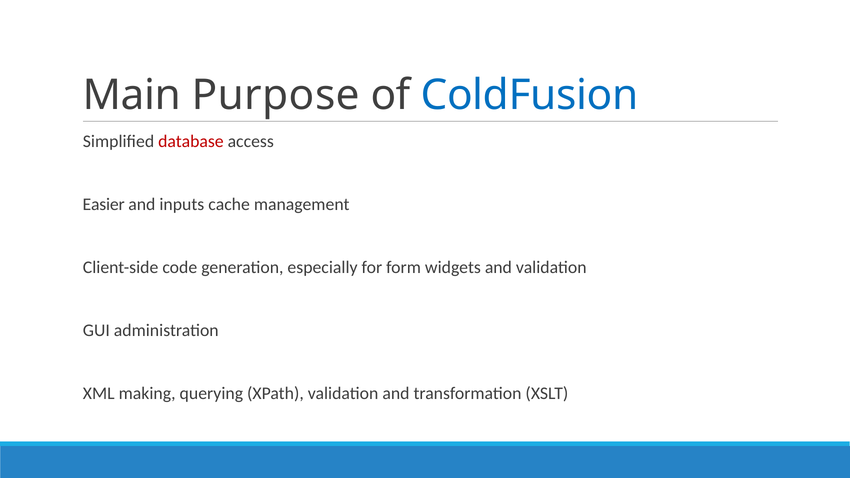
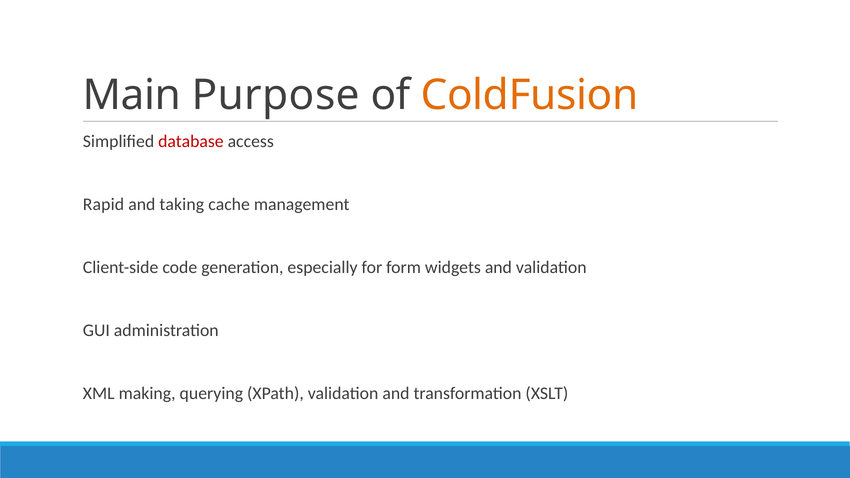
ColdFusion colour: blue -> orange
Easier: Easier -> Rapid
inputs: inputs -> taking
